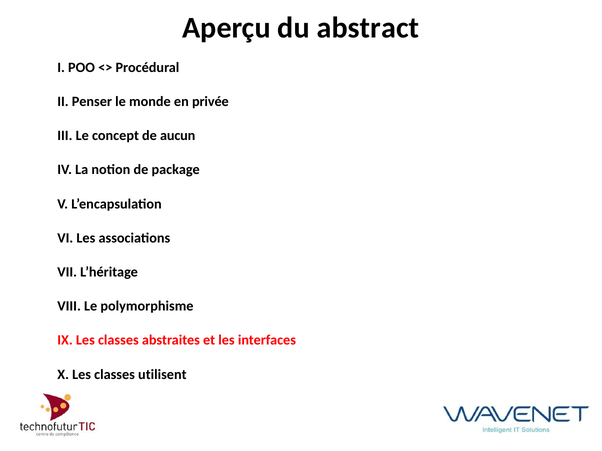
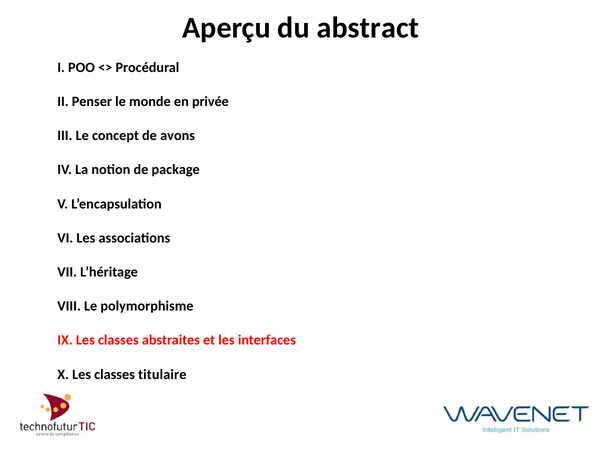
aucun: aucun -> avons
utilisent: utilisent -> titulaire
